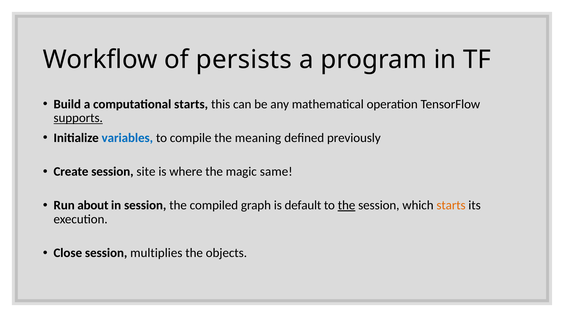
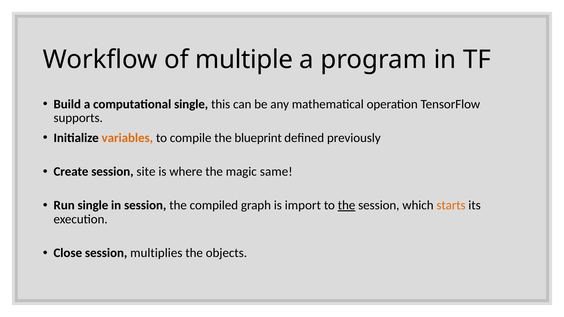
persists: persists -> multiple
computational starts: starts -> single
supports underline: present -> none
variables colour: blue -> orange
meaning: meaning -> blueprint
Run about: about -> single
default: default -> import
